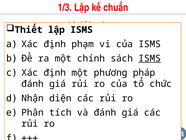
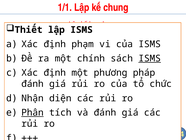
1/3: 1/3 -> 1/1
chuẩn: chuẩn -> chung
Phân underline: none -> present
